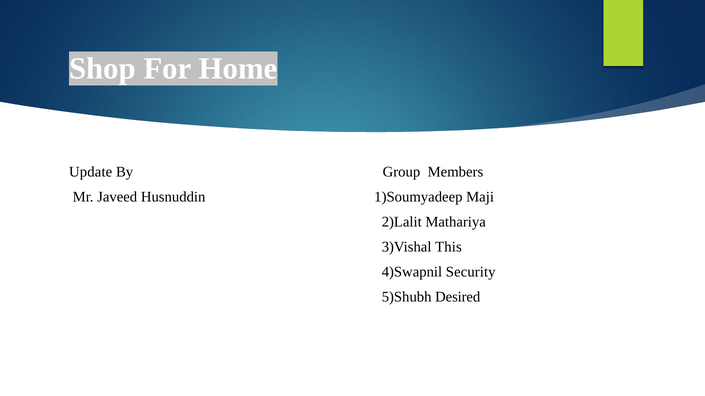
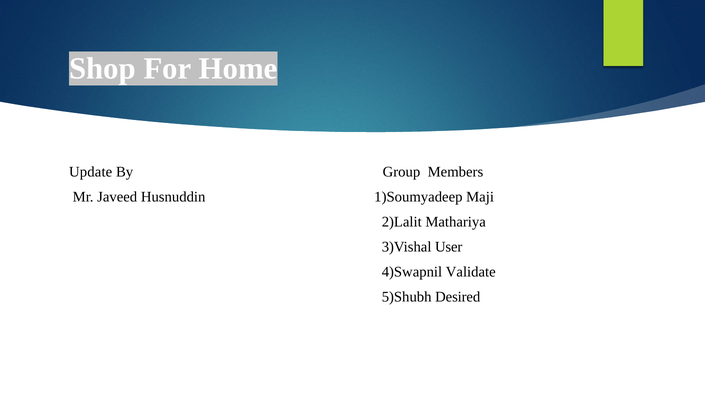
This: This -> User
Security: Security -> Validate
